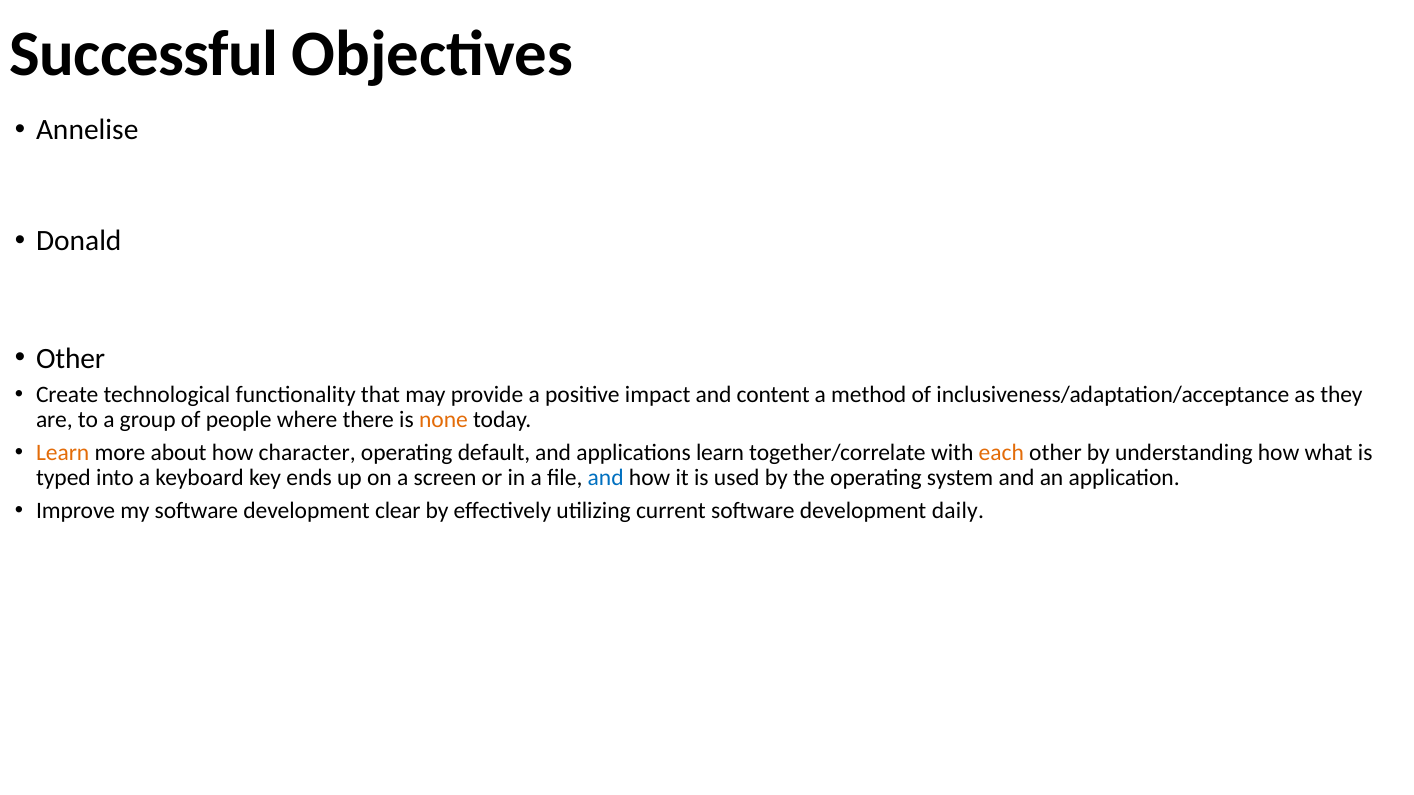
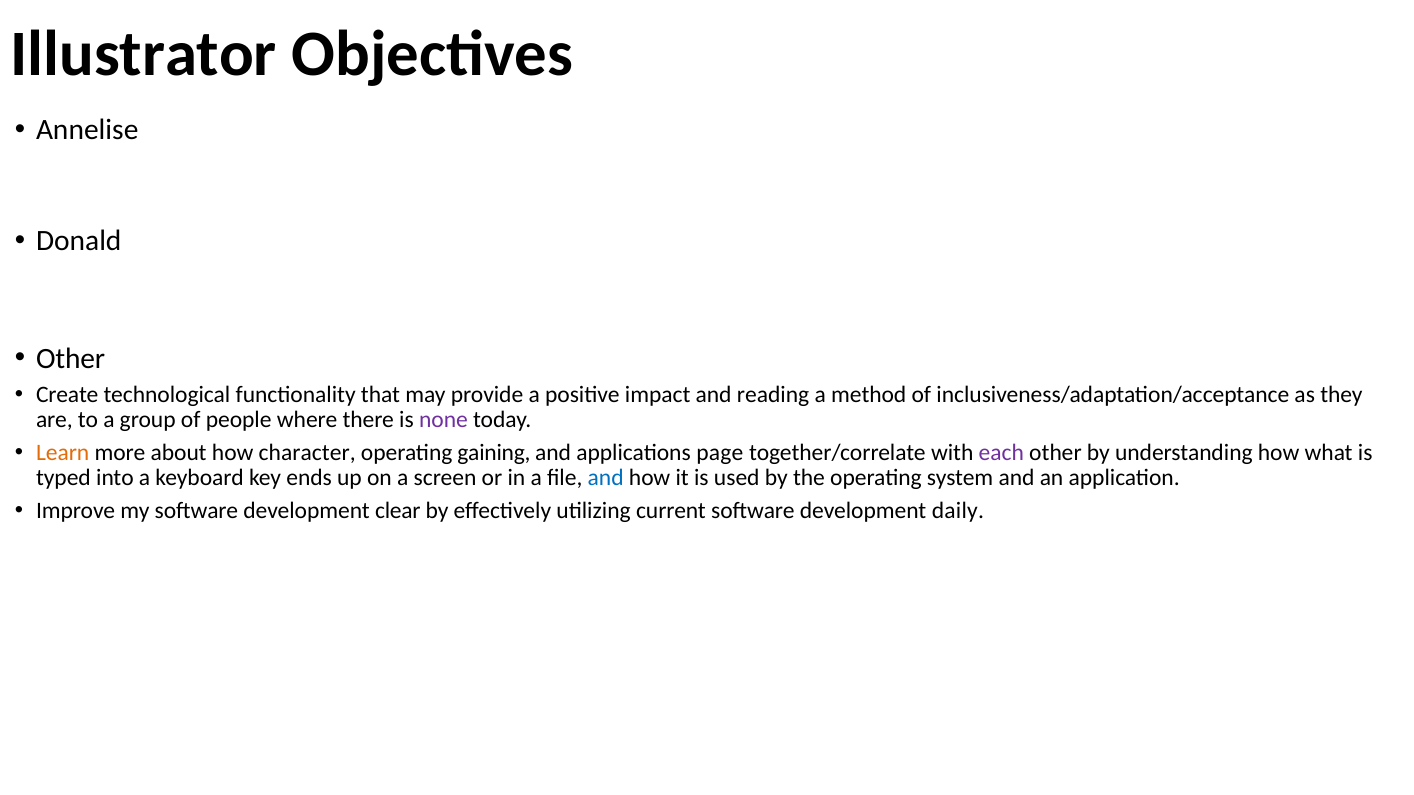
Successful: Successful -> Illustrator
content: content -> reading
none colour: orange -> purple
default: default -> gaining
applications learn: learn -> page
each colour: orange -> purple
